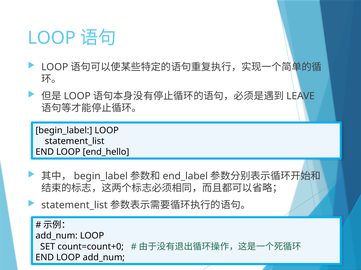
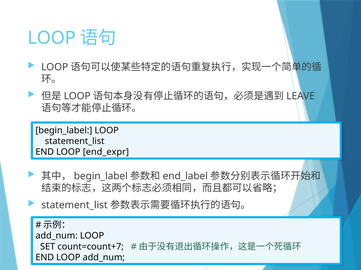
end_hello: end_hello -> end_expr
count=count+0: count=count+0 -> count=count+7
